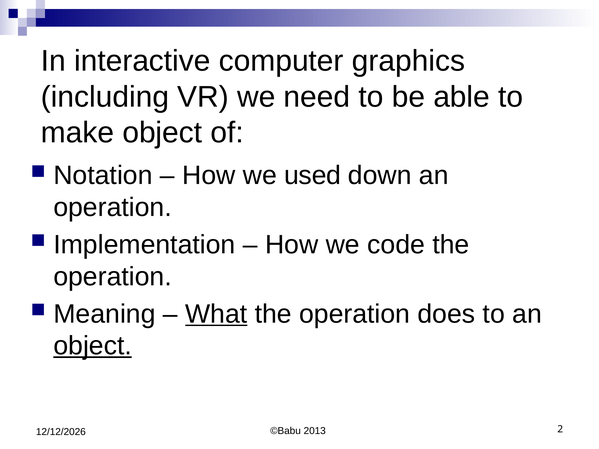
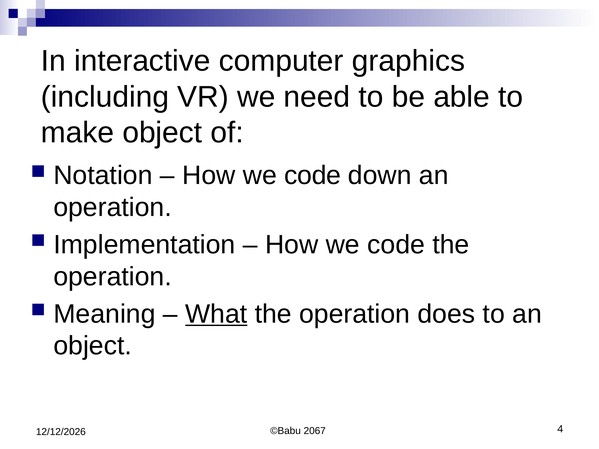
used at (313, 176): used -> code
object at (93, 346) underline: present -> none
2013: 2013 -> 2067
2: 2 -> 4
